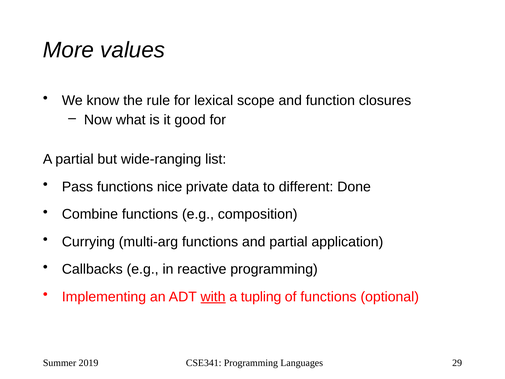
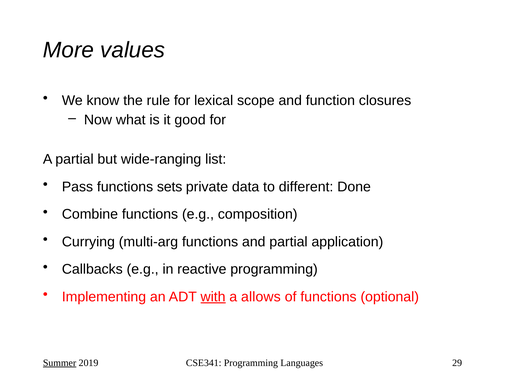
nice: nice -> sets
tupling: tupling -> allows
Summer underline: none -> present
